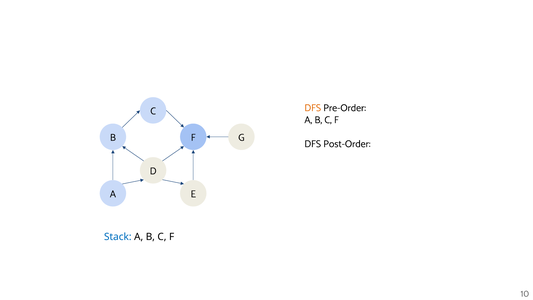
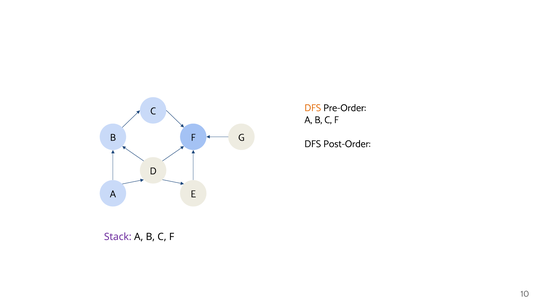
Stack colour: blue -> purple
